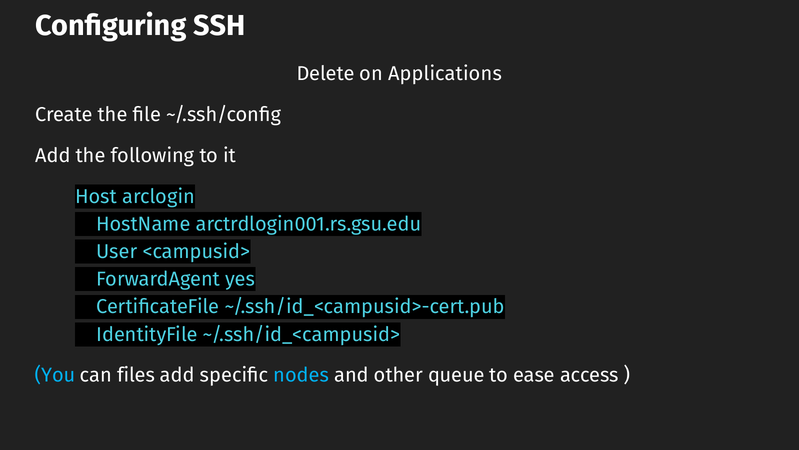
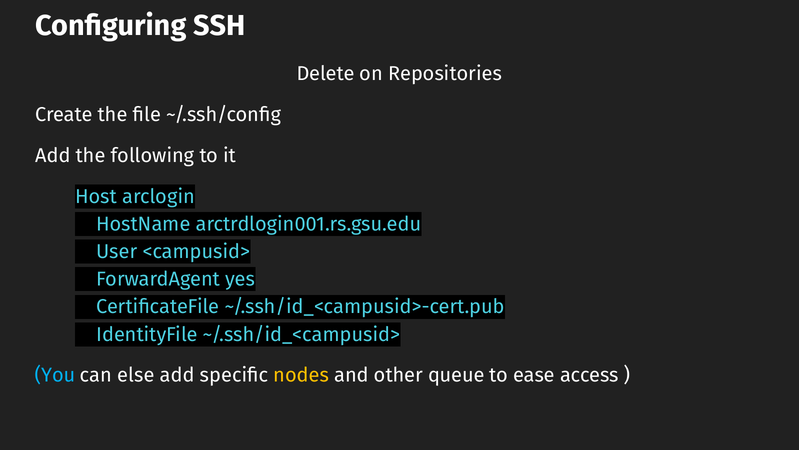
Applications: Applications -> Repositories
files: files -> else
nodes colour: light blue -> yellow
